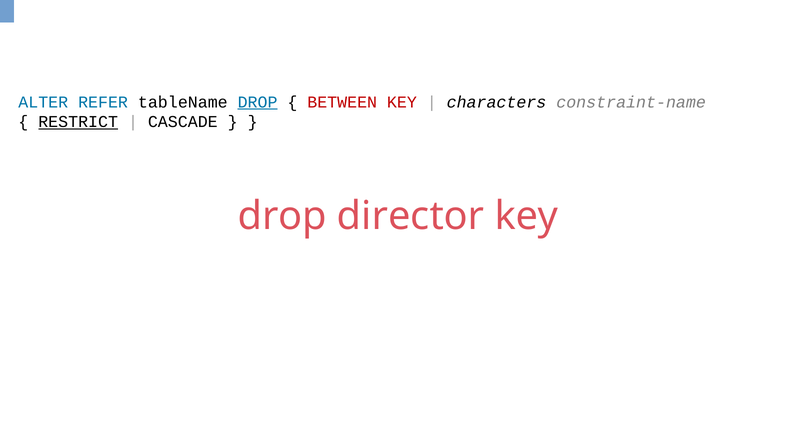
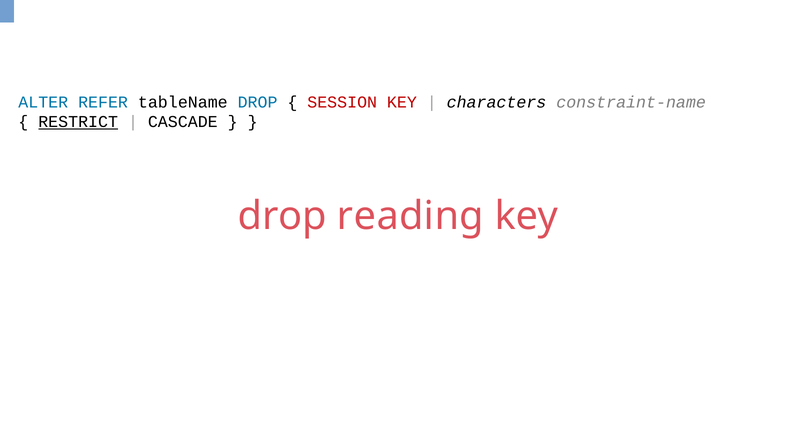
DROP at (258, 102) underline: present -> none
BETWEEN: BETWEEN -> SESSION
director: director -> reading
